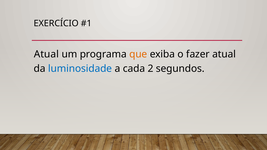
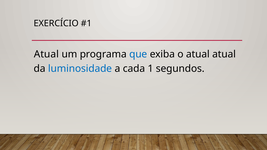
que colour: orange -> blue
o fazer: fazer -> atual
2: 2 -> 1
